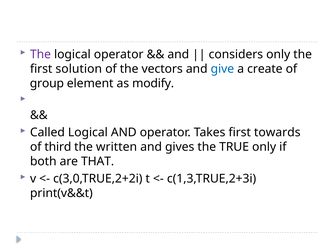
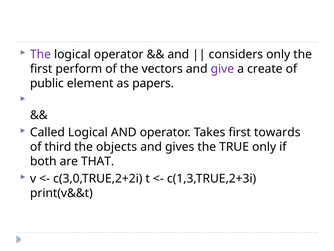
solution: solution -> perform
give colour: blue -> purple
group: group -> public
modify: modify -> papers
written: written -> objects
